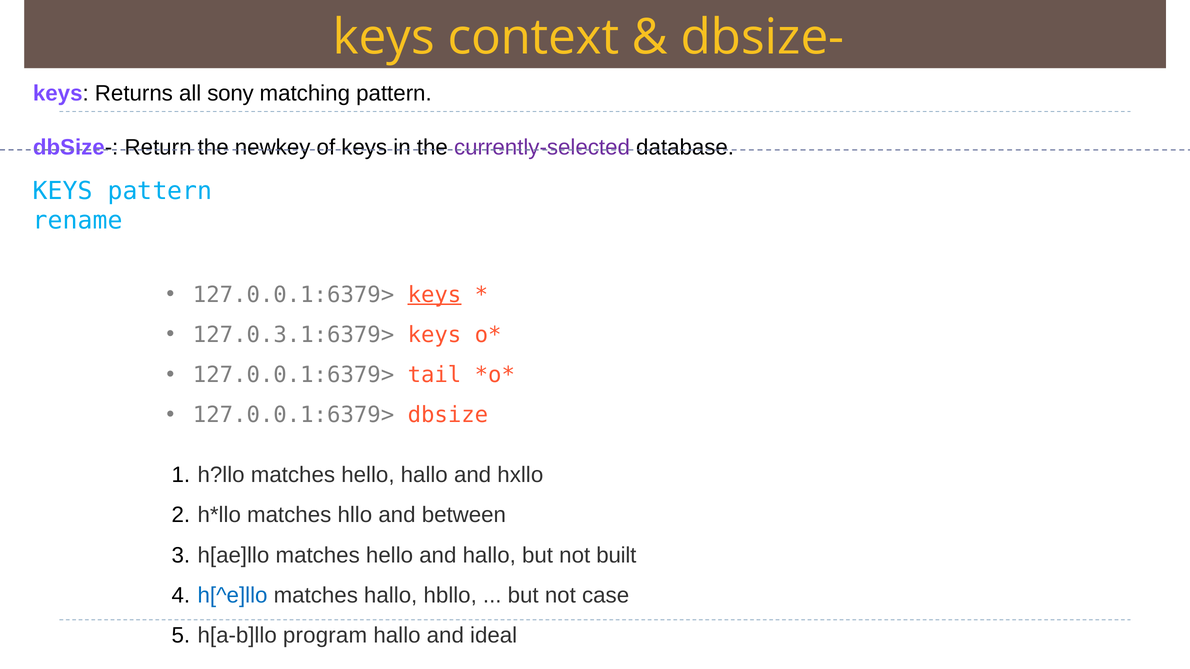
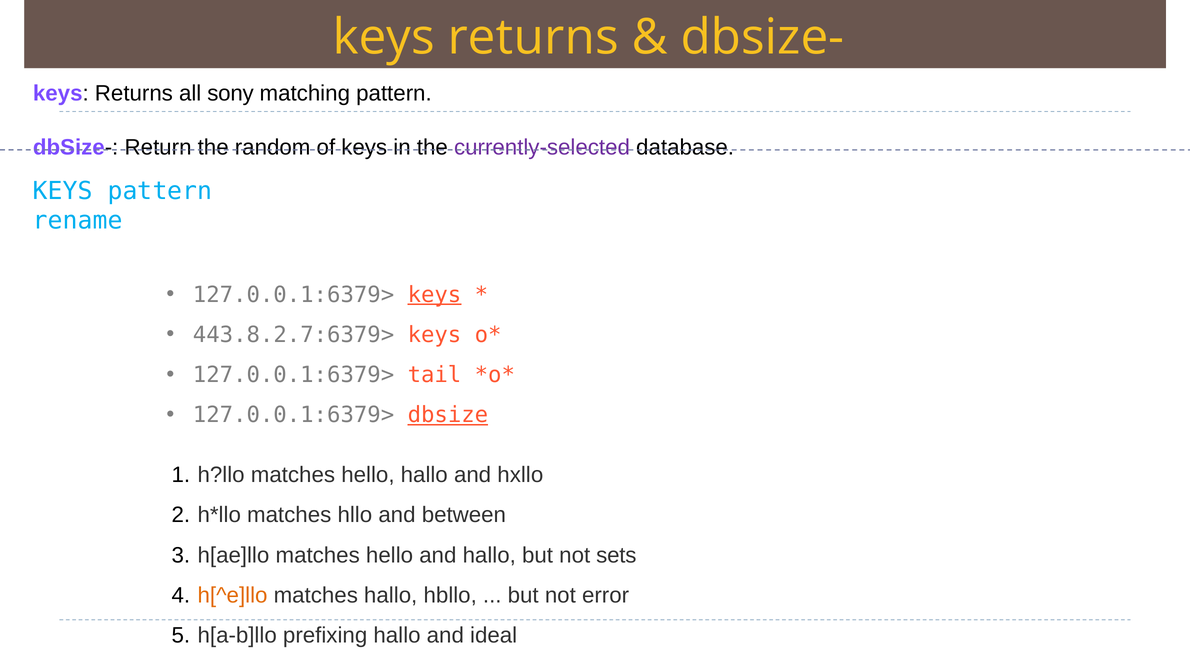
context at (533, 38): context -> returns
newkey: newkey -> random
127.0.3.1:6379>: 127.0.3.1:6379> -> 443.8.2.7:6379>
dbsize underline: none -> present
built: built -> sets
h[^e]llo colour: blue -> orange
case: case -> error
program: program -> prefixing
